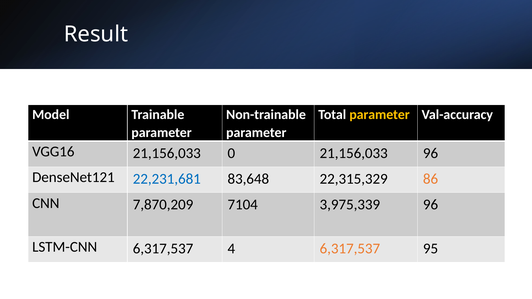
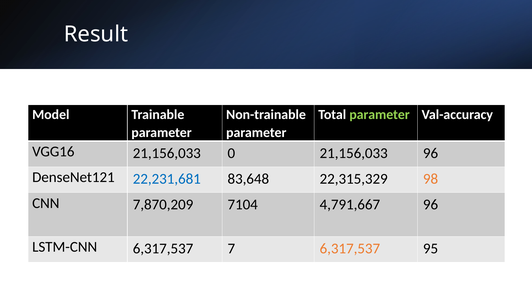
parameter at (380, 115) colour: yellow -> light green
86: 86 -> 98
3,975,339: 3,975,339 -> 4,791,667
4: 4 -> 7
